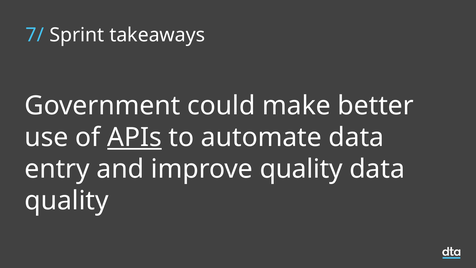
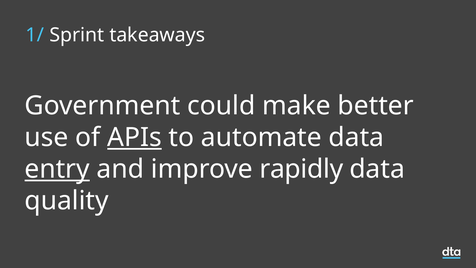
7/: 7/ -> 1/
entry underline: none -> present
improve quality: quality -> rapidly
